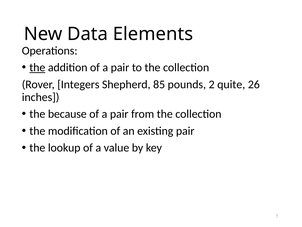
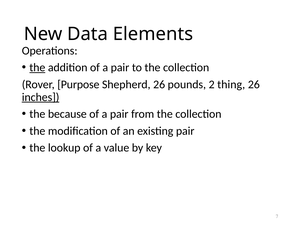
Integers: Integers -> Purpose
Shepherd 85: 85 -> 26
quite: quite -> thing
inches underline: none -> present
